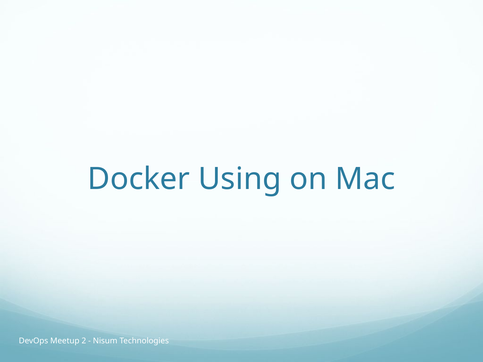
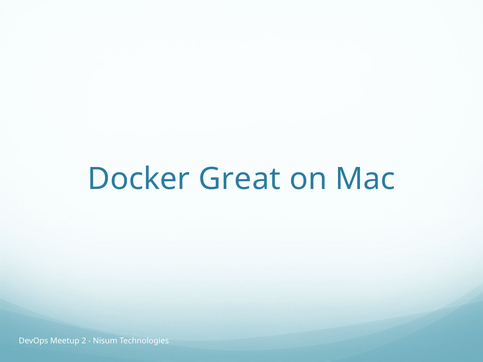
Using: Using -> Great
